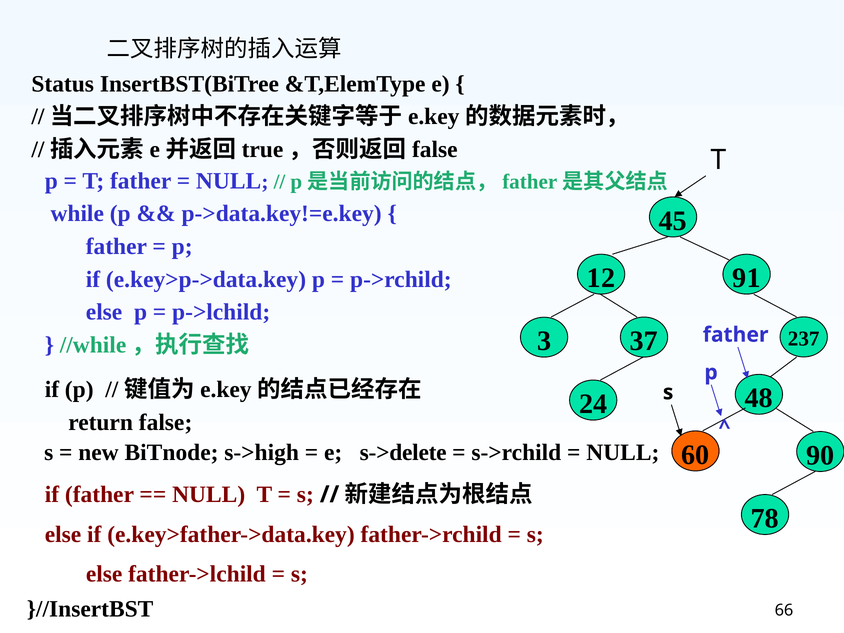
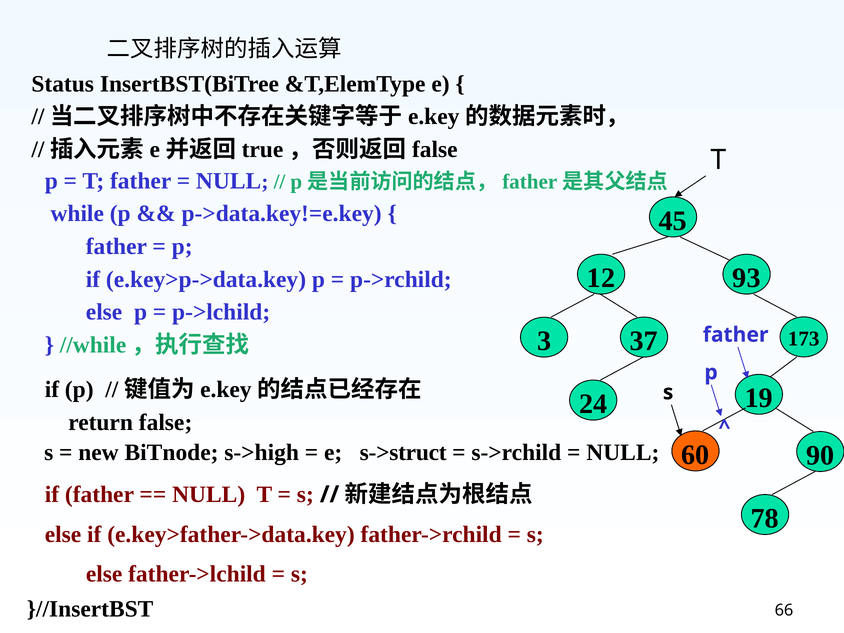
91: 91 -> 93
237: 237 -> 173
48: 48 -> 19
s->delete: s->delete -> s->struct
